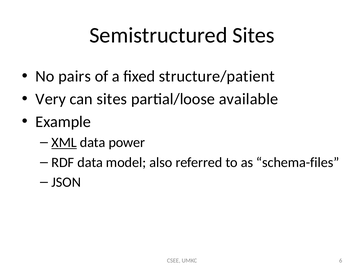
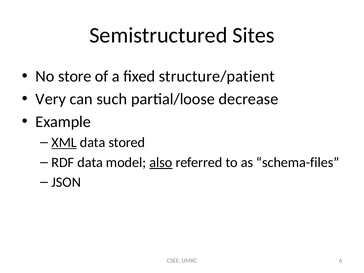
pairs: pairs -> store
can sites: sites -> such
available: available -> decrease
power: power -> stored
also underline: none -> present
